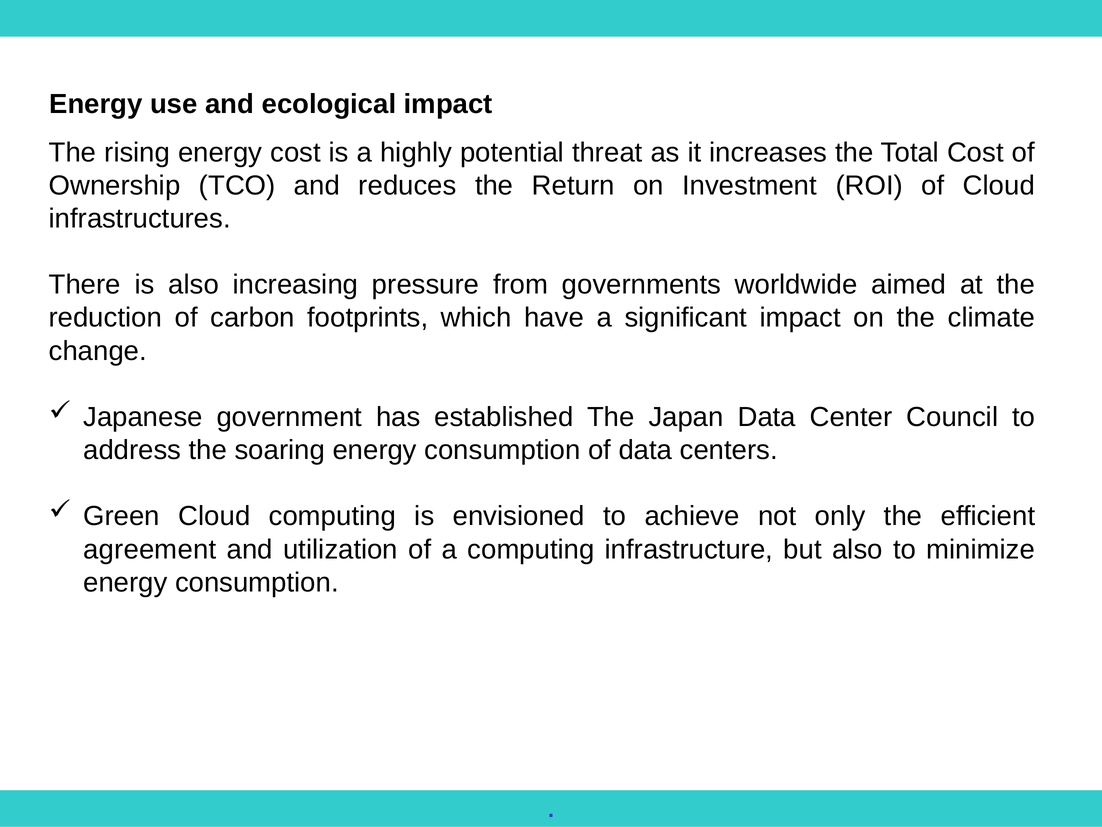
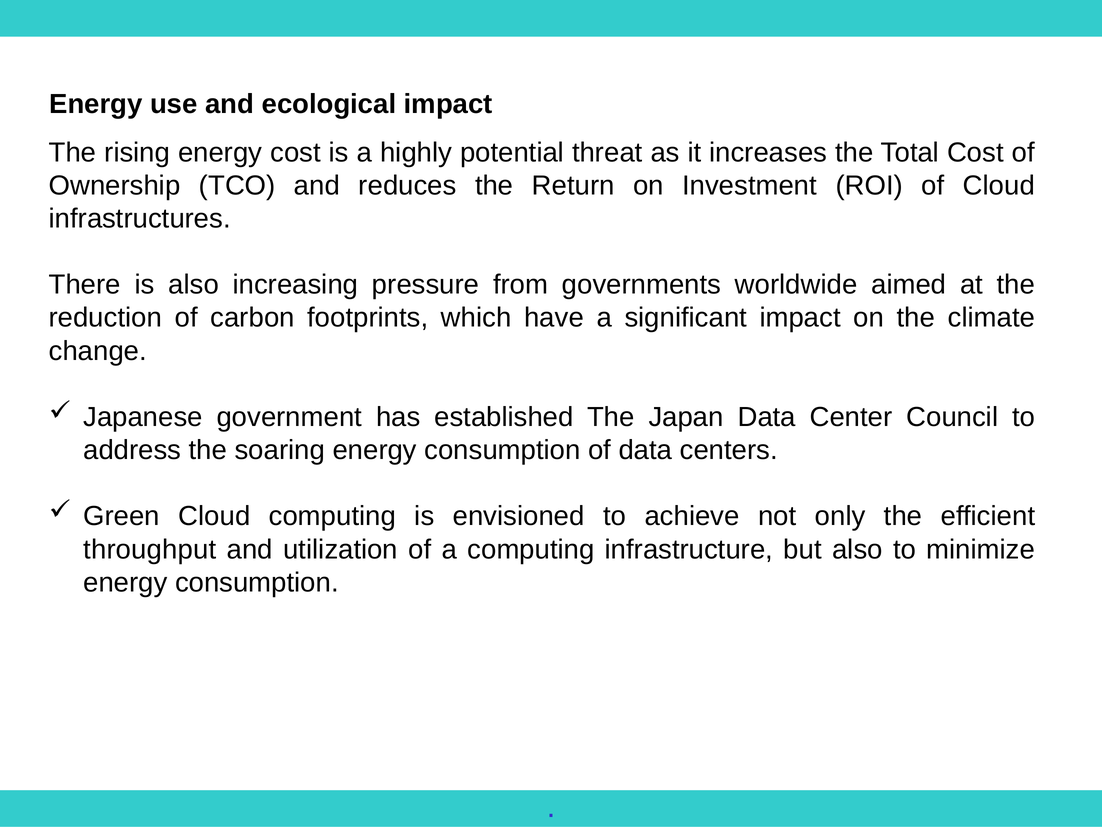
agreement: agreement -> throughput
